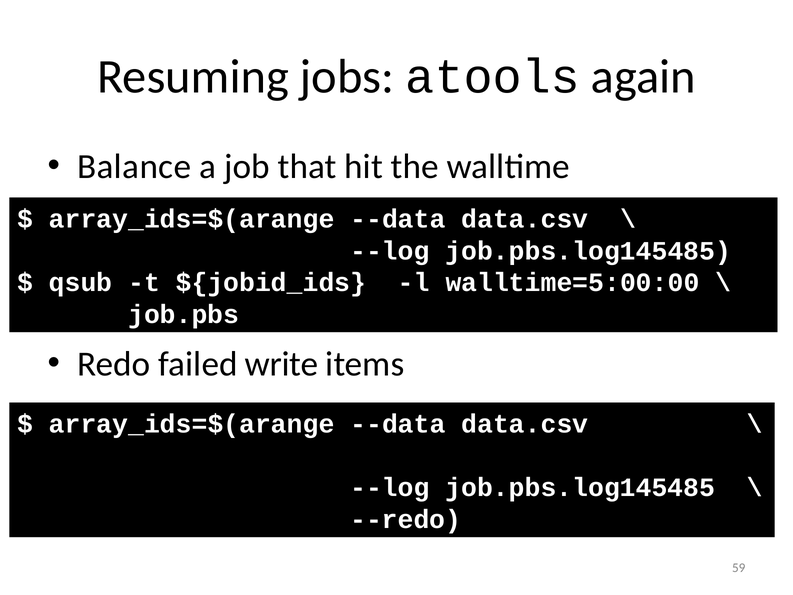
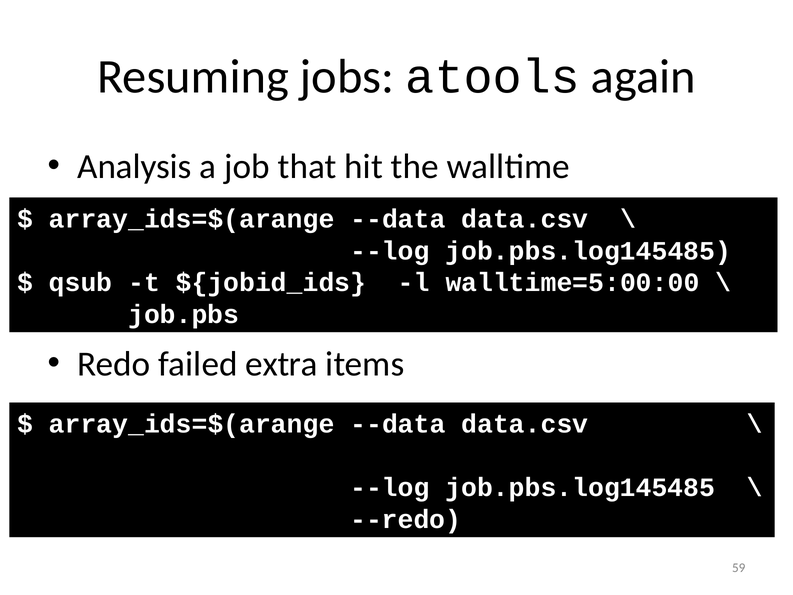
Balance: Balance -> Analysis
write: write -> extra
